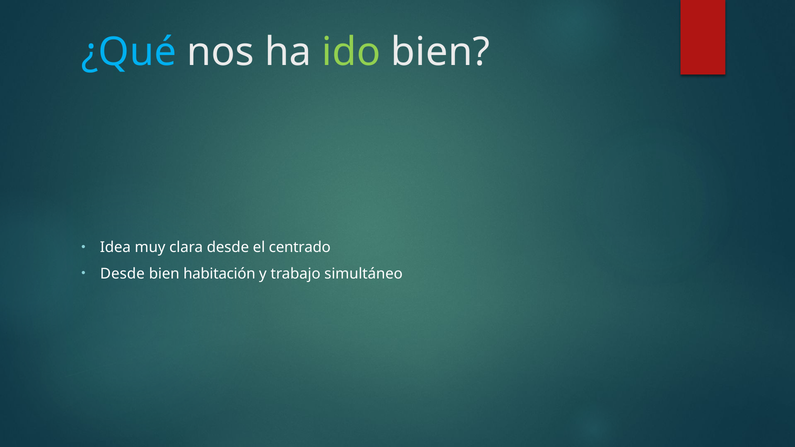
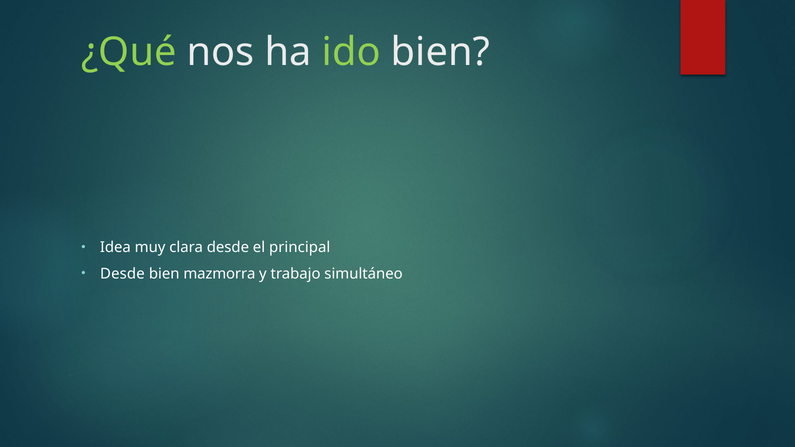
¿Qué colour: light blue -> light green
centrado: centrado -> principal
habitación: habitación -> mazmorra
